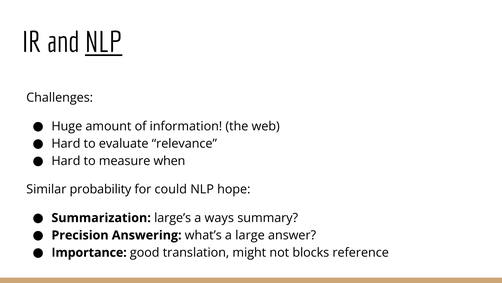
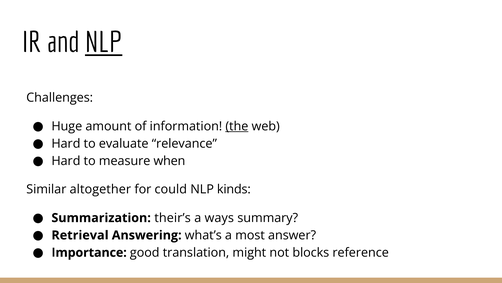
the underline: none -> present
probability: probability -> altogether
hope: hope -> kinds
large’s: large’s -> their’s
Precision: Precision -> Retrieval
large: large -> most
